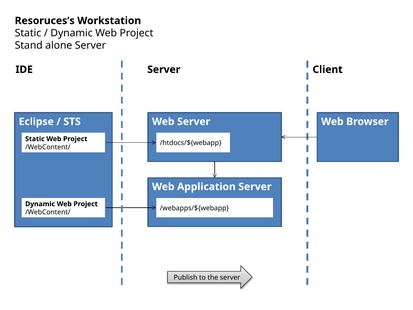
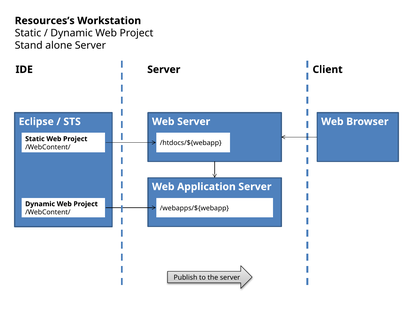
Resoruces’s: Resoruces’s -> Resources’s
